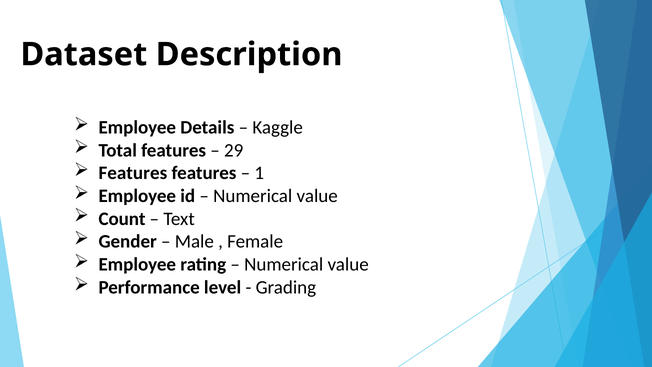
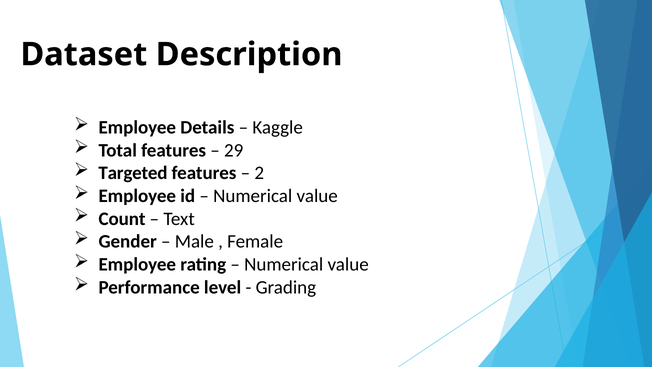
Features at (133, 173): Features -> Targeted
1: 1 -> 2
